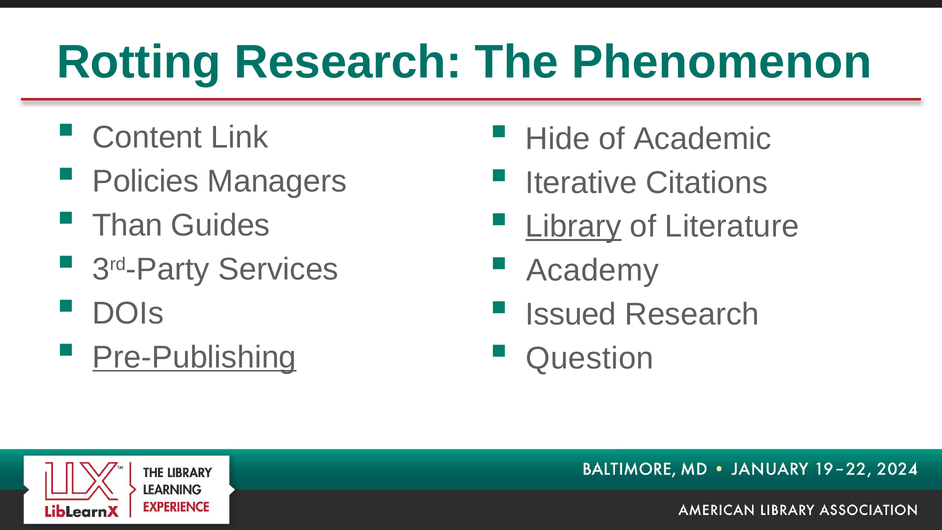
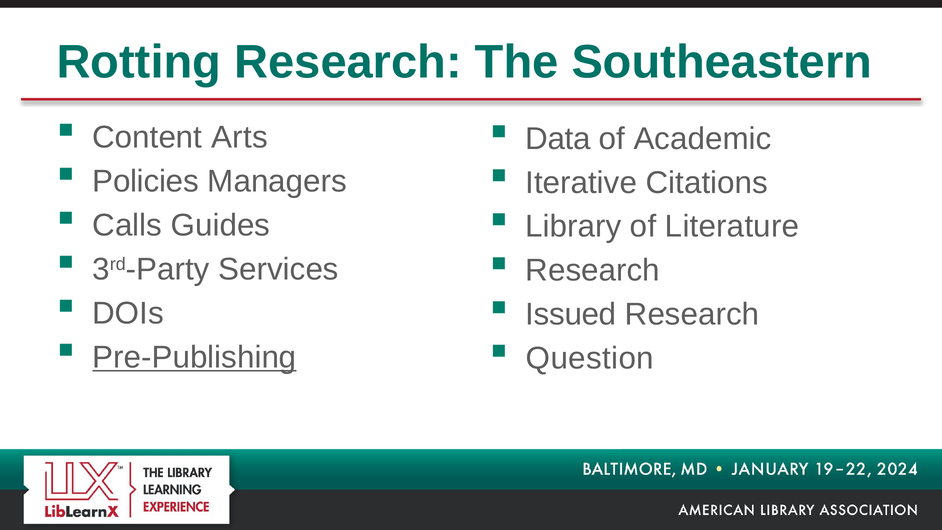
Phenomenon: Phenomenon -> Southeastern
Link: Link -> Arts
Hide: Hide -> Data
Than: Than -> Calls
Library underline: present -> none
Academy at (592, 271): Academy -> Research
